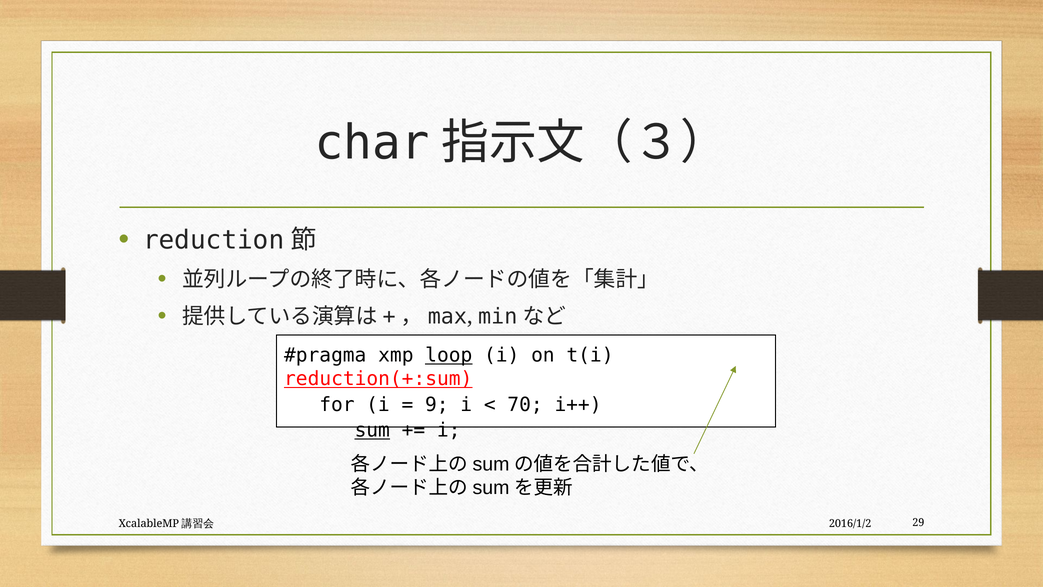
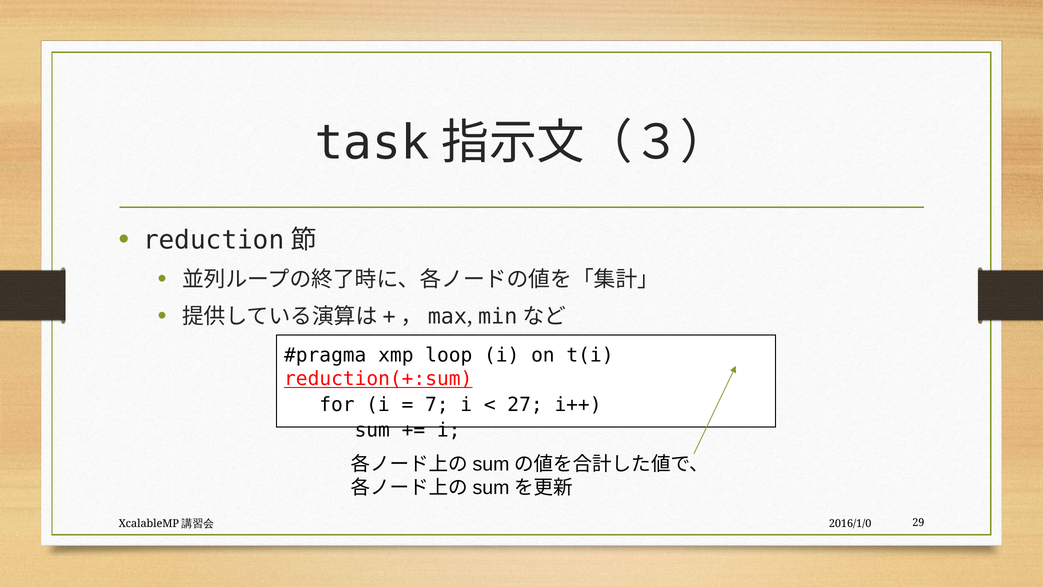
char: char -> task
loop underline: present -> none
9: 9 -> 7
70: 70 -> 27
sum underline: present -> none
2016/1/2: 2016/1/2 -> 2016/1/0
